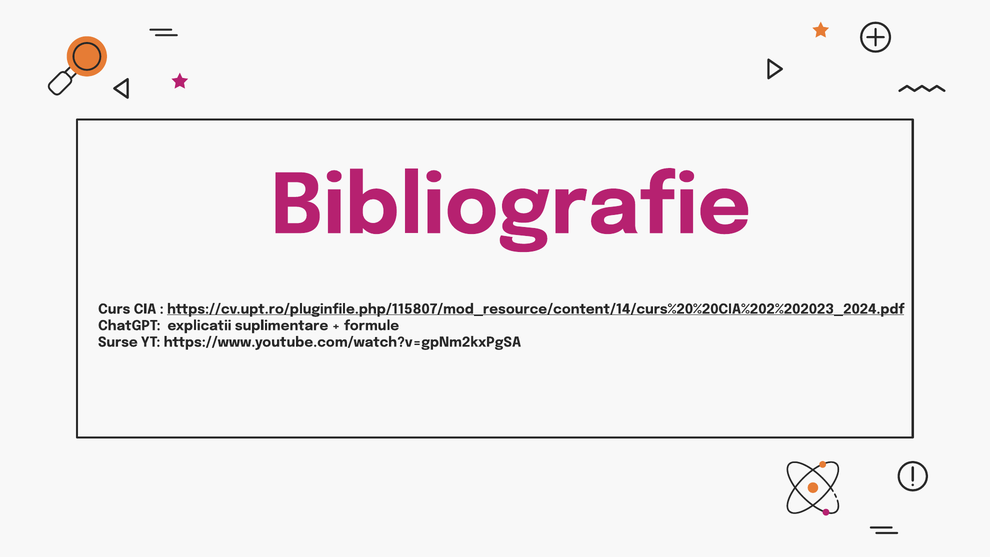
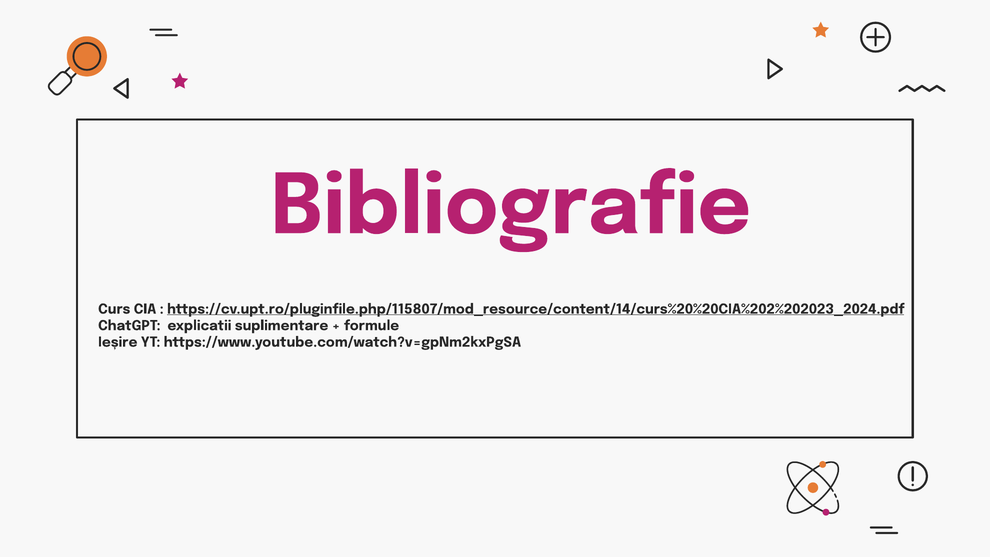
Surse: Surse -> Ieșire
